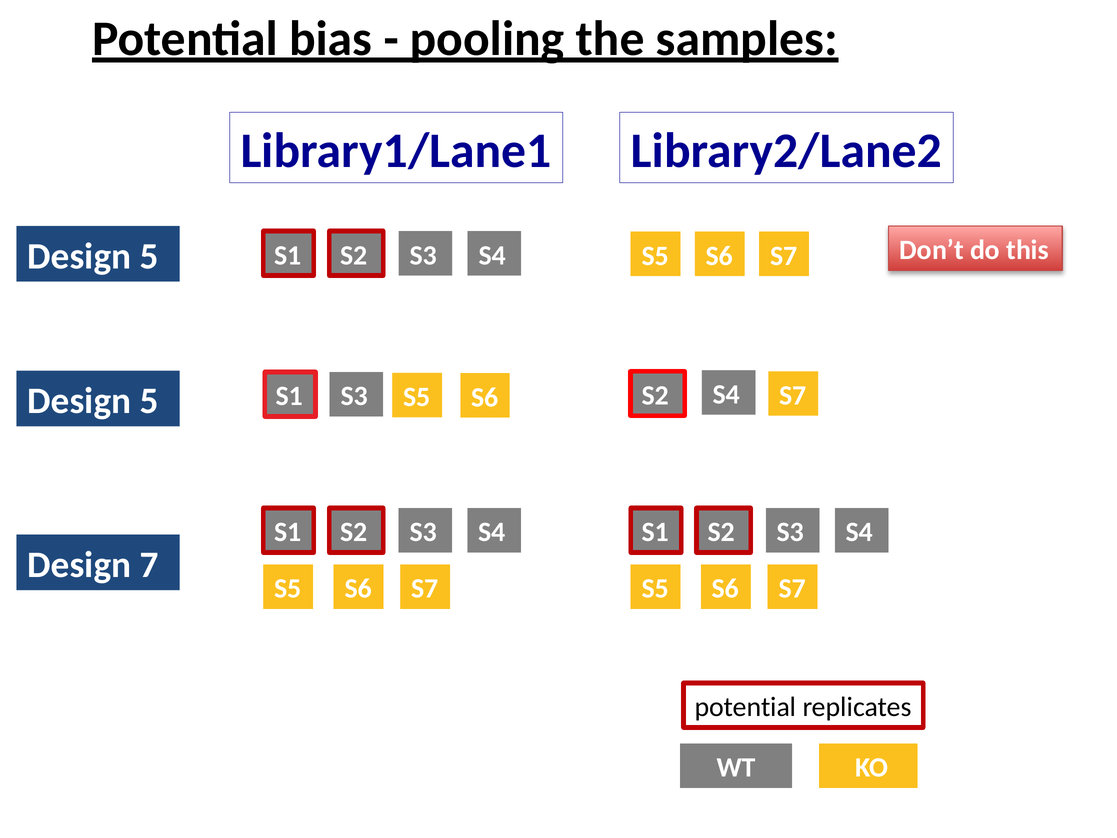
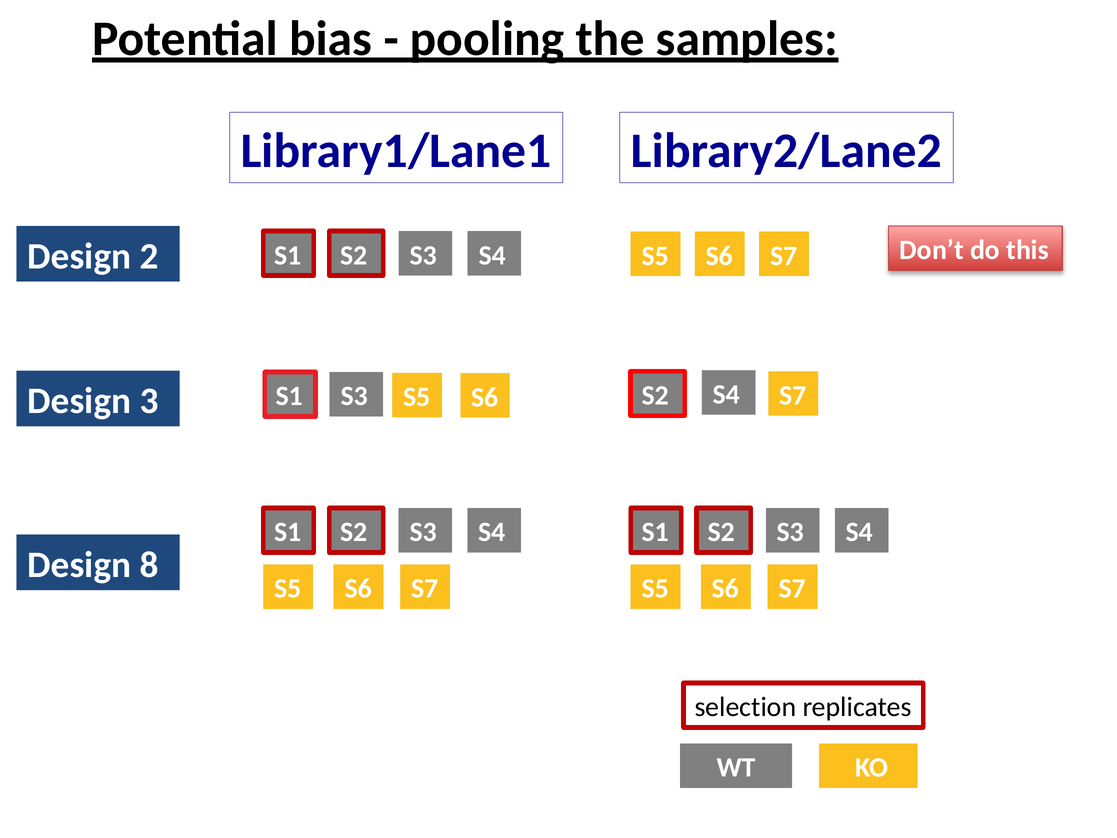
5 at (149, 256): 5 -> 2
5 at (149, 401): 5 -> 3
7: 7 -> 8
potential at (745, 707): potential -> selection
